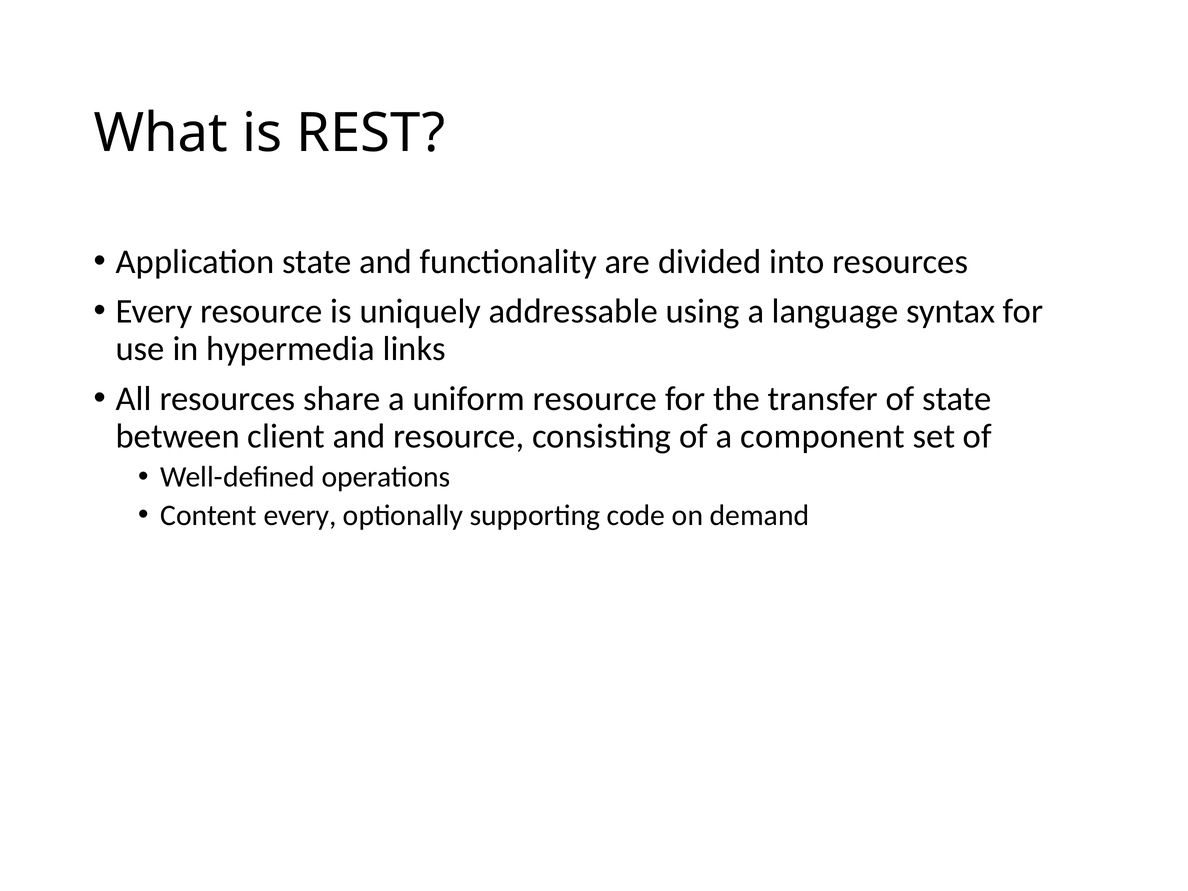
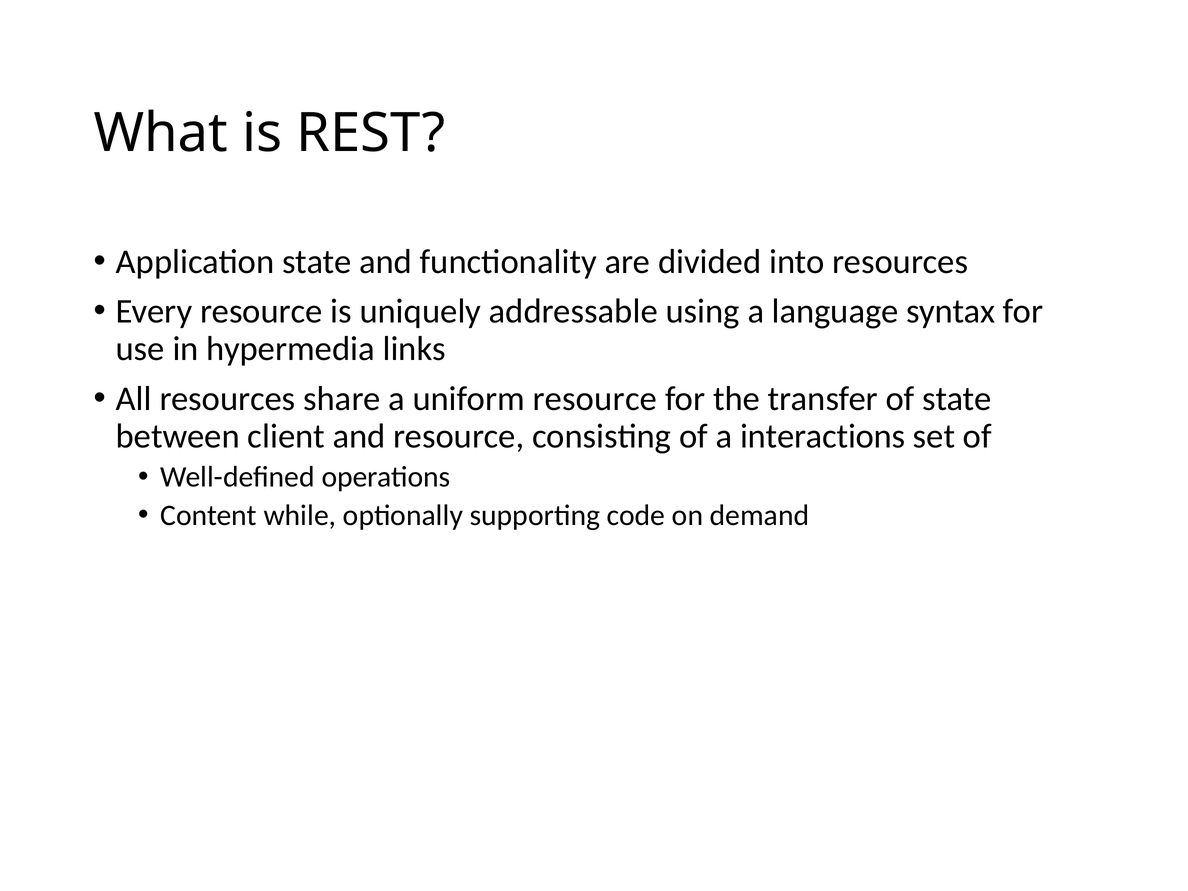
component: component -> interactions
Content every: every -> while
